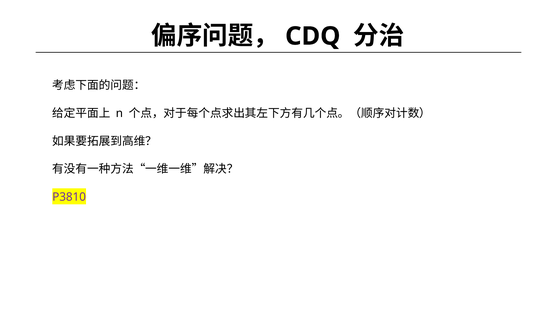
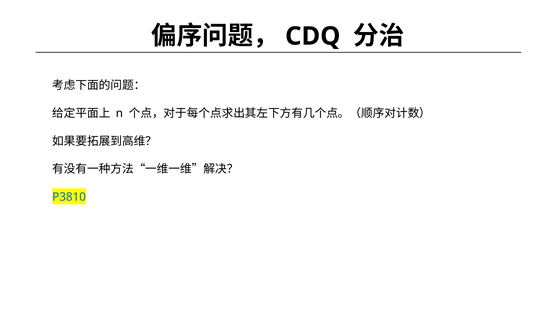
P3810 colour: purple -> blue
